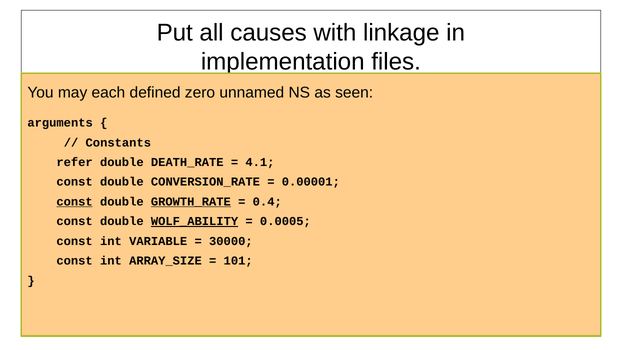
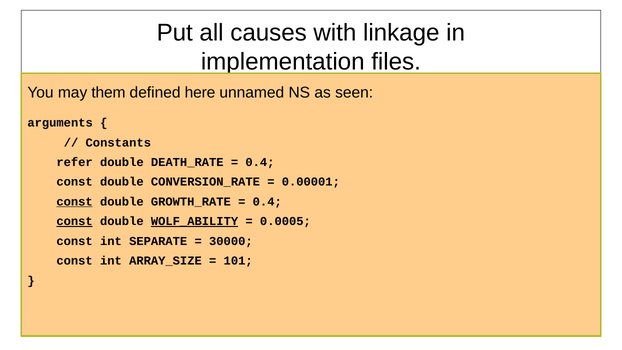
each: each -> them
zero: zero -> here
4.1 at (260, 162): 4.1 -> 0.4
GROWTH_RATE underline: present -> none
const at (75, 221) underline: none -> present
VARIABLE: VARIABLE -> SEPARATE
